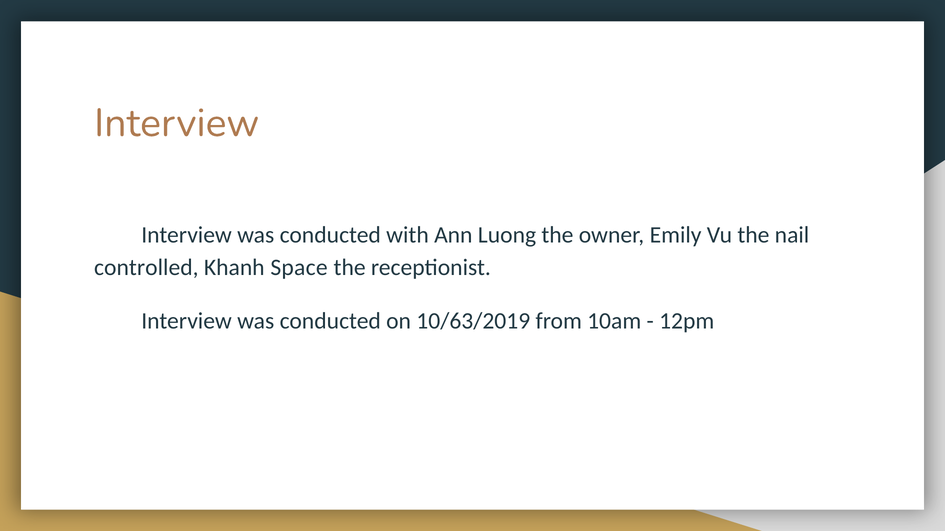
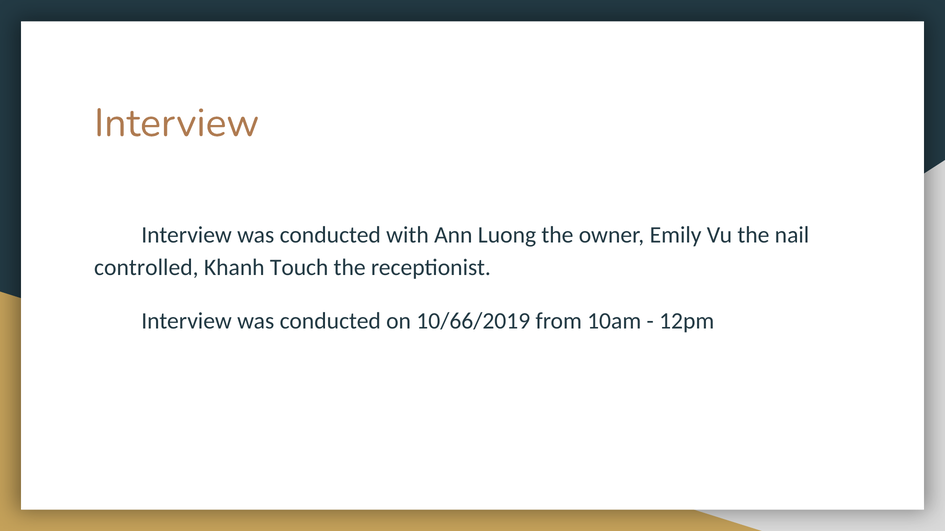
Space: Space -> Touch
10/63/2019: 10/63/2019 -> 10/66/2019
